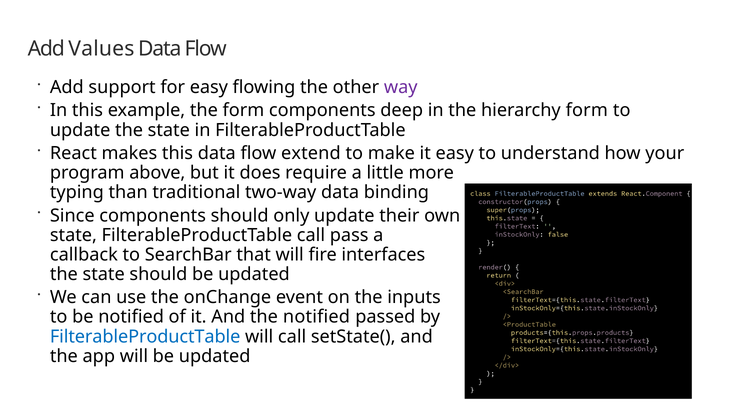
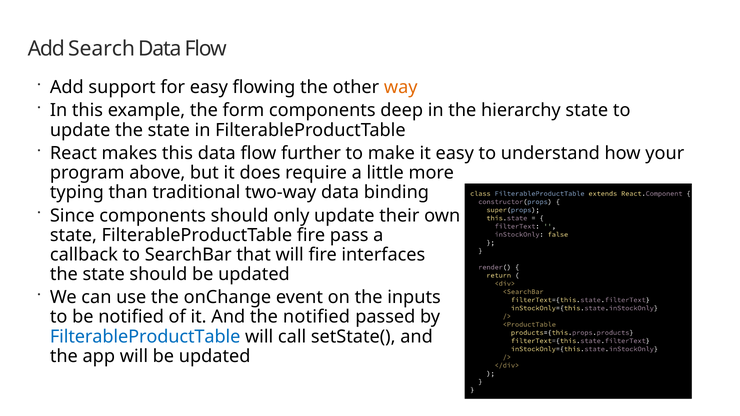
Values: Values -> Search
way colour: purple -> orange
hierarchy form: form -> state
extend: extend -> further
FilterableProductTable call: call -> fire
